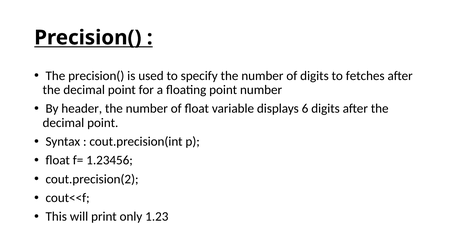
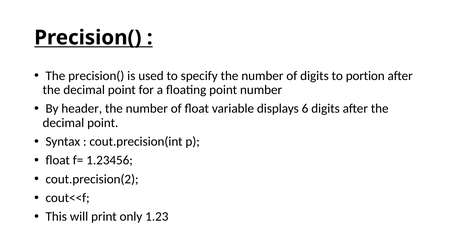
fetches: fetches -> portion
